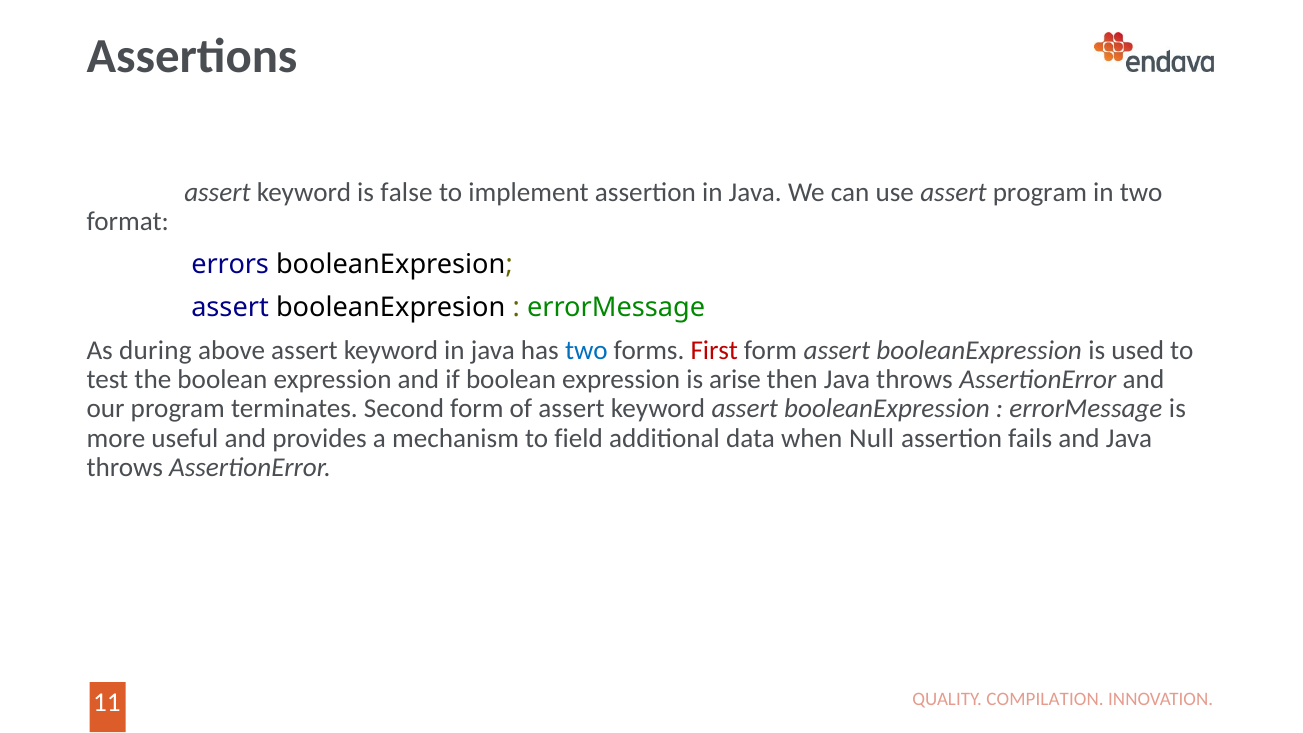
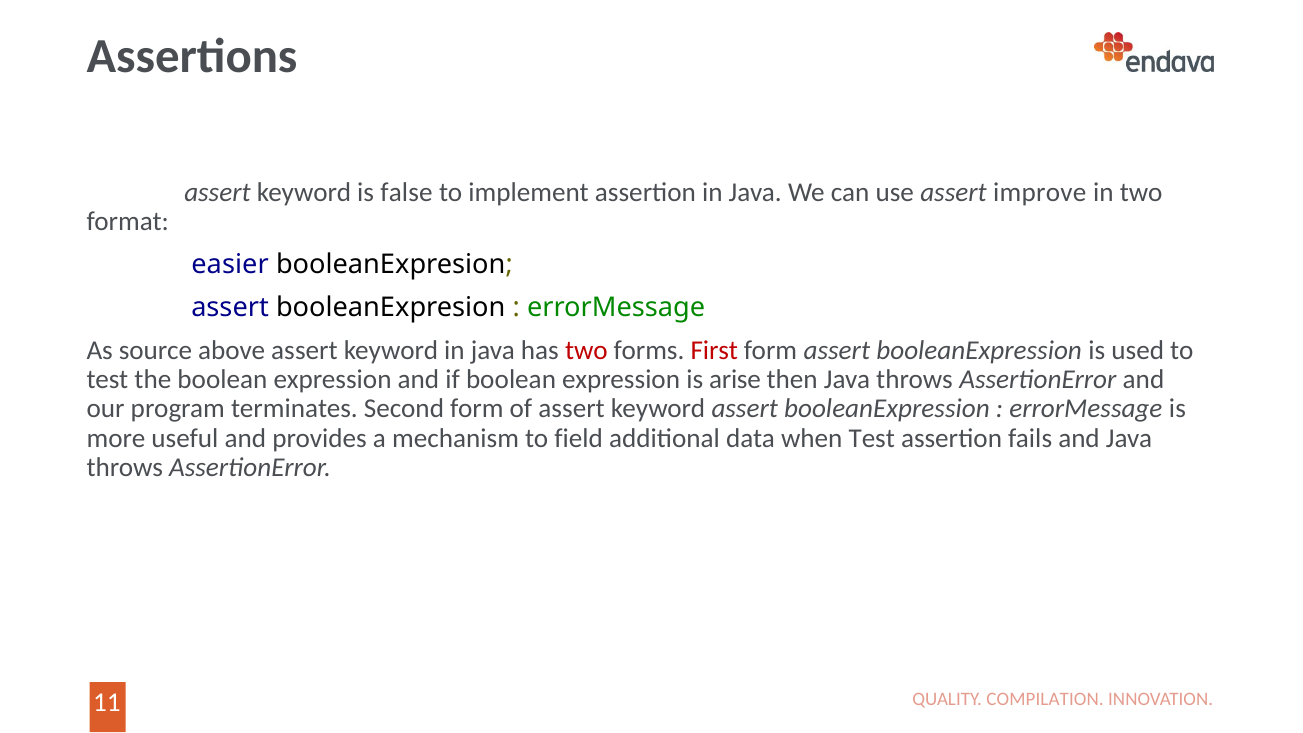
assert program: program -> improve
errors: errors -> easier
during: during -> source
two at (586, 350) colour: blue -> red
when Null: Null -> Test
